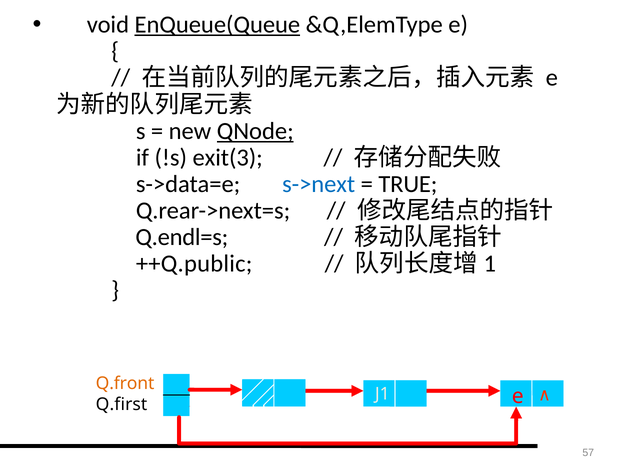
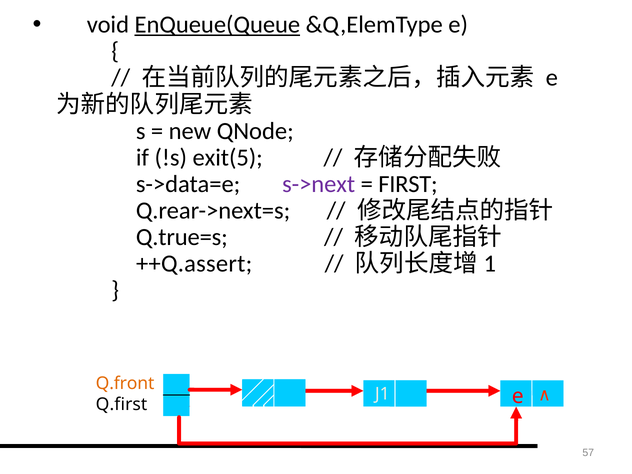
QNode underline: present -> none
exit(3: exit(3 -> exit(5
s->next colour: blue -> purple
TRUE: TRUE -> FIRST
Q.endl=s: Q.endl=s -> Q.true=s
++Q.public: ++Q.public -> ++Q.assert
